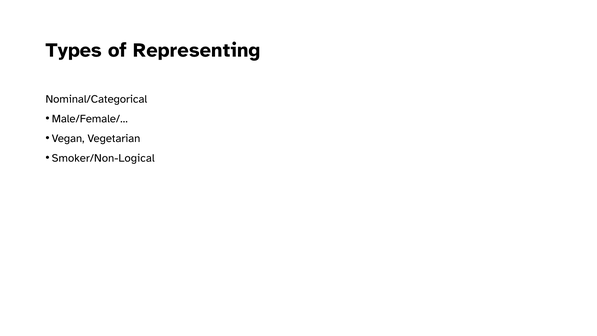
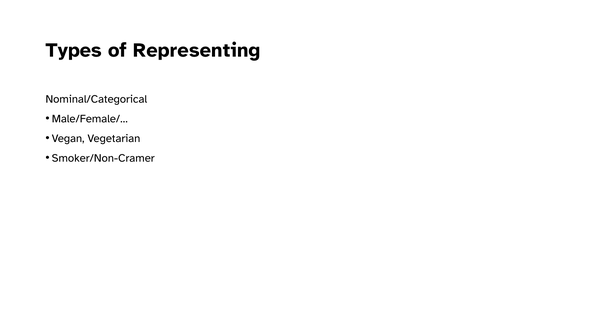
Smoker/Non-Logical: Smoker/Non-Logical -> Smoker/Non-Cramer
